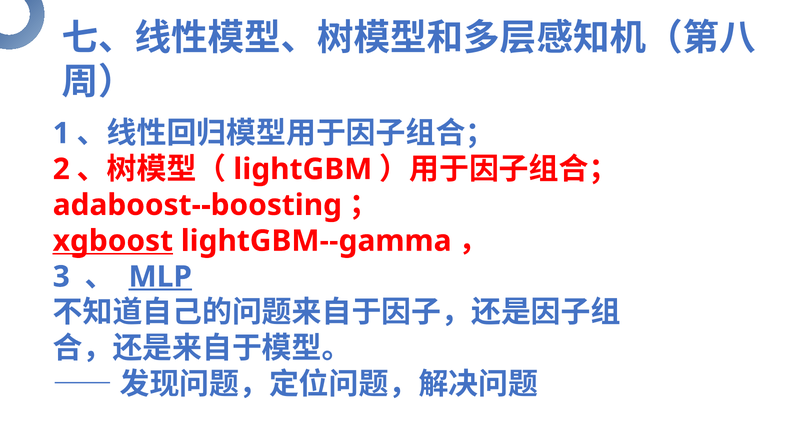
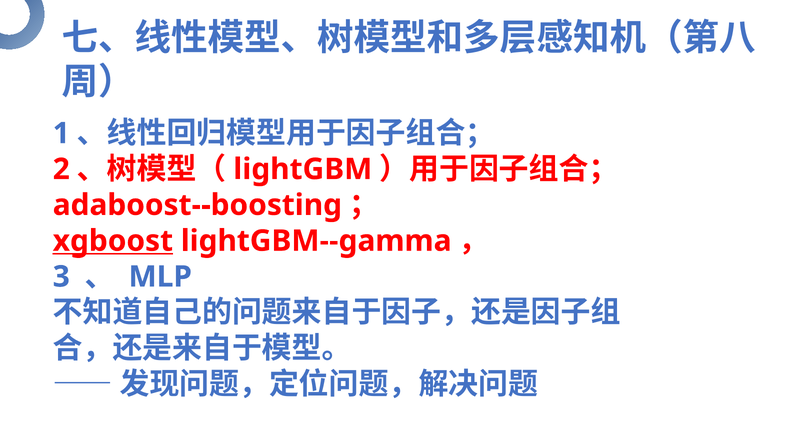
MLP underline: present -> none
